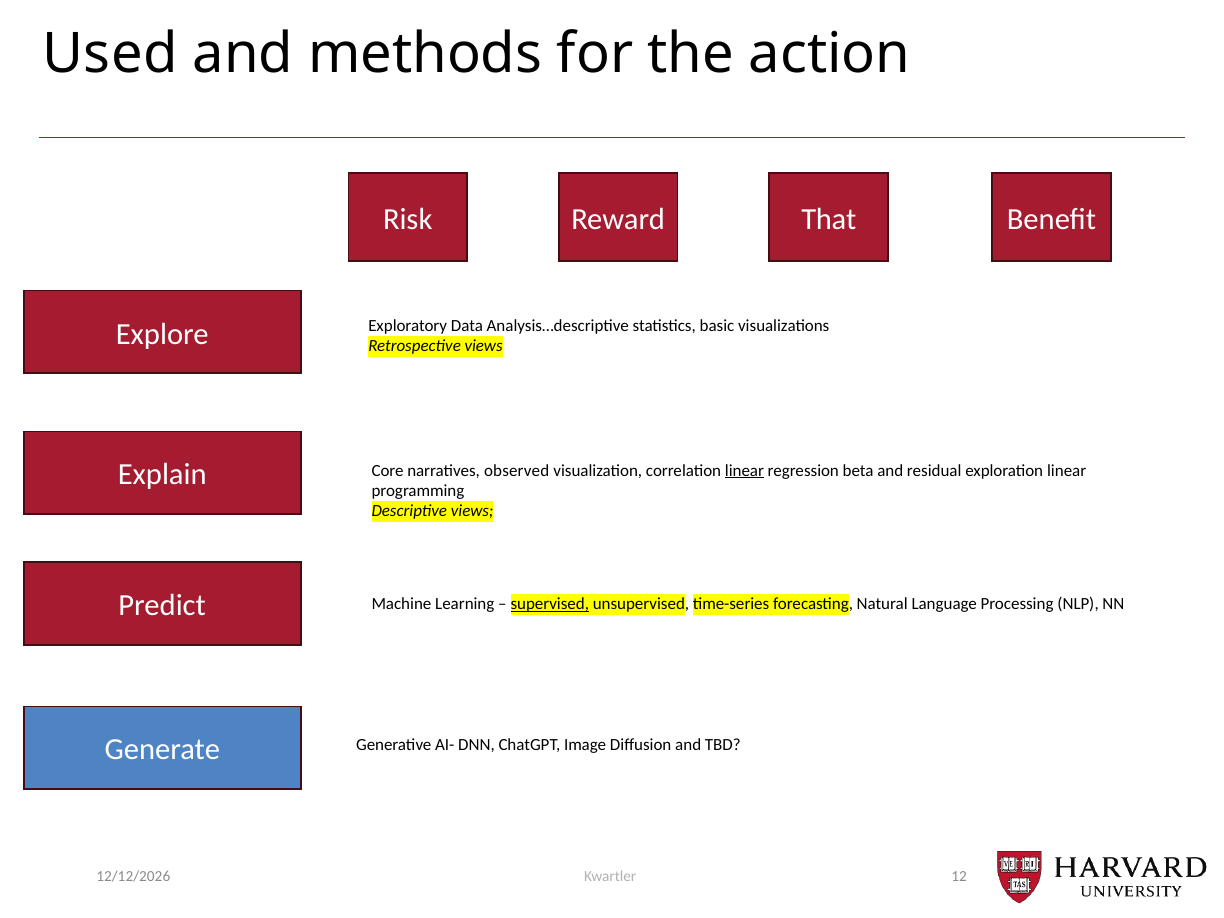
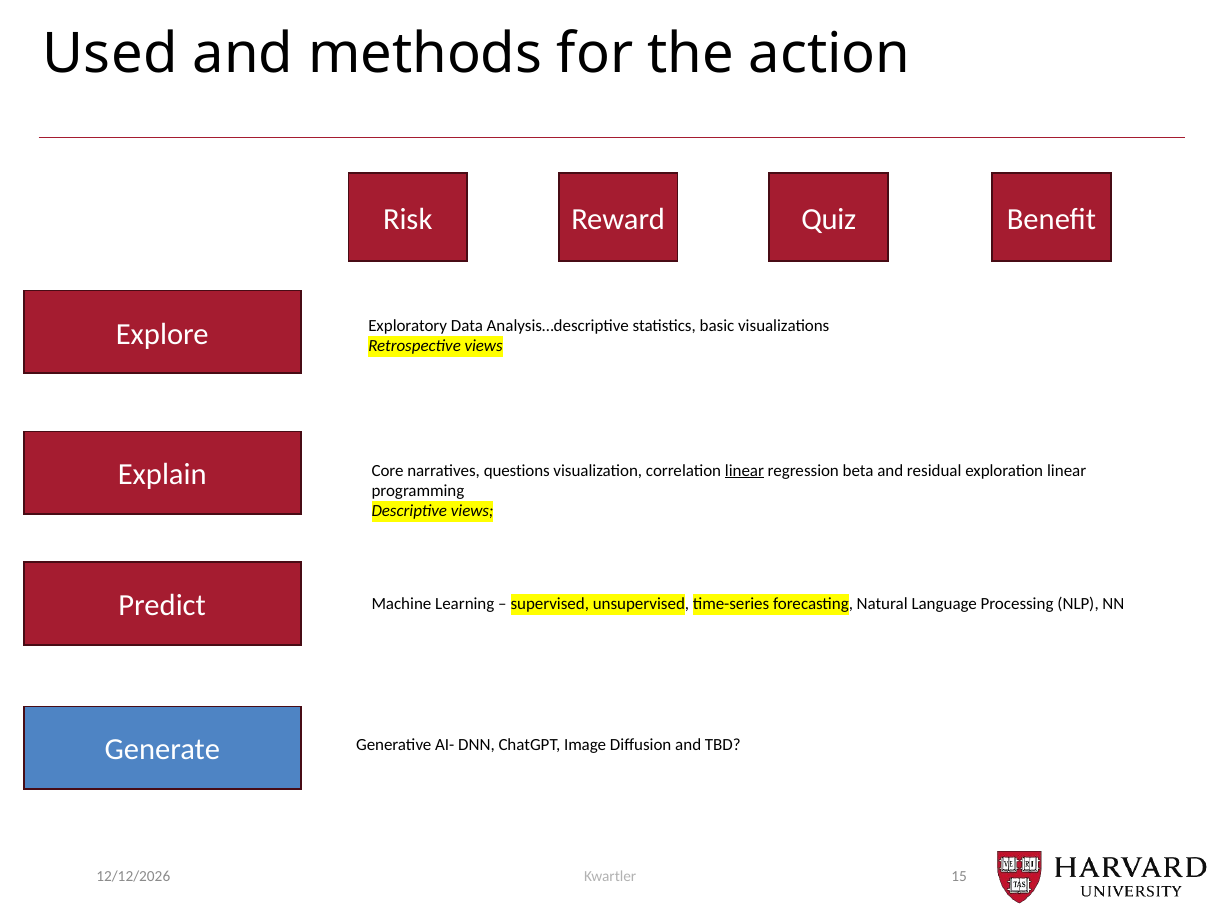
That: That -> Quiz
observed: observed -> questions
supervised underline: present -> none
12: 12 -> 15
